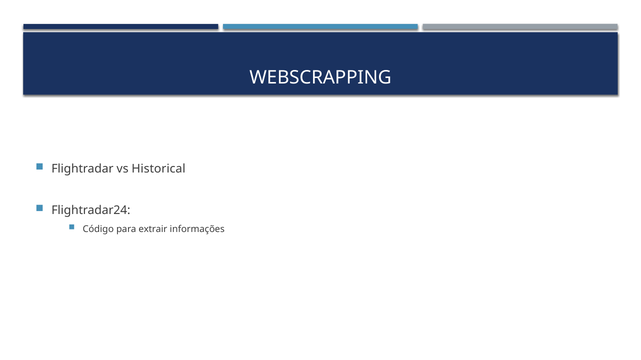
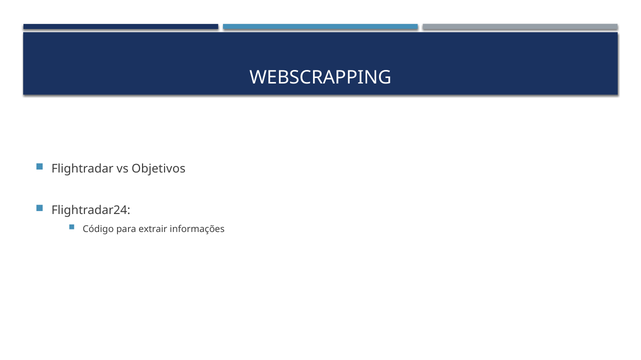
Historical: Historical -> Objetivos
